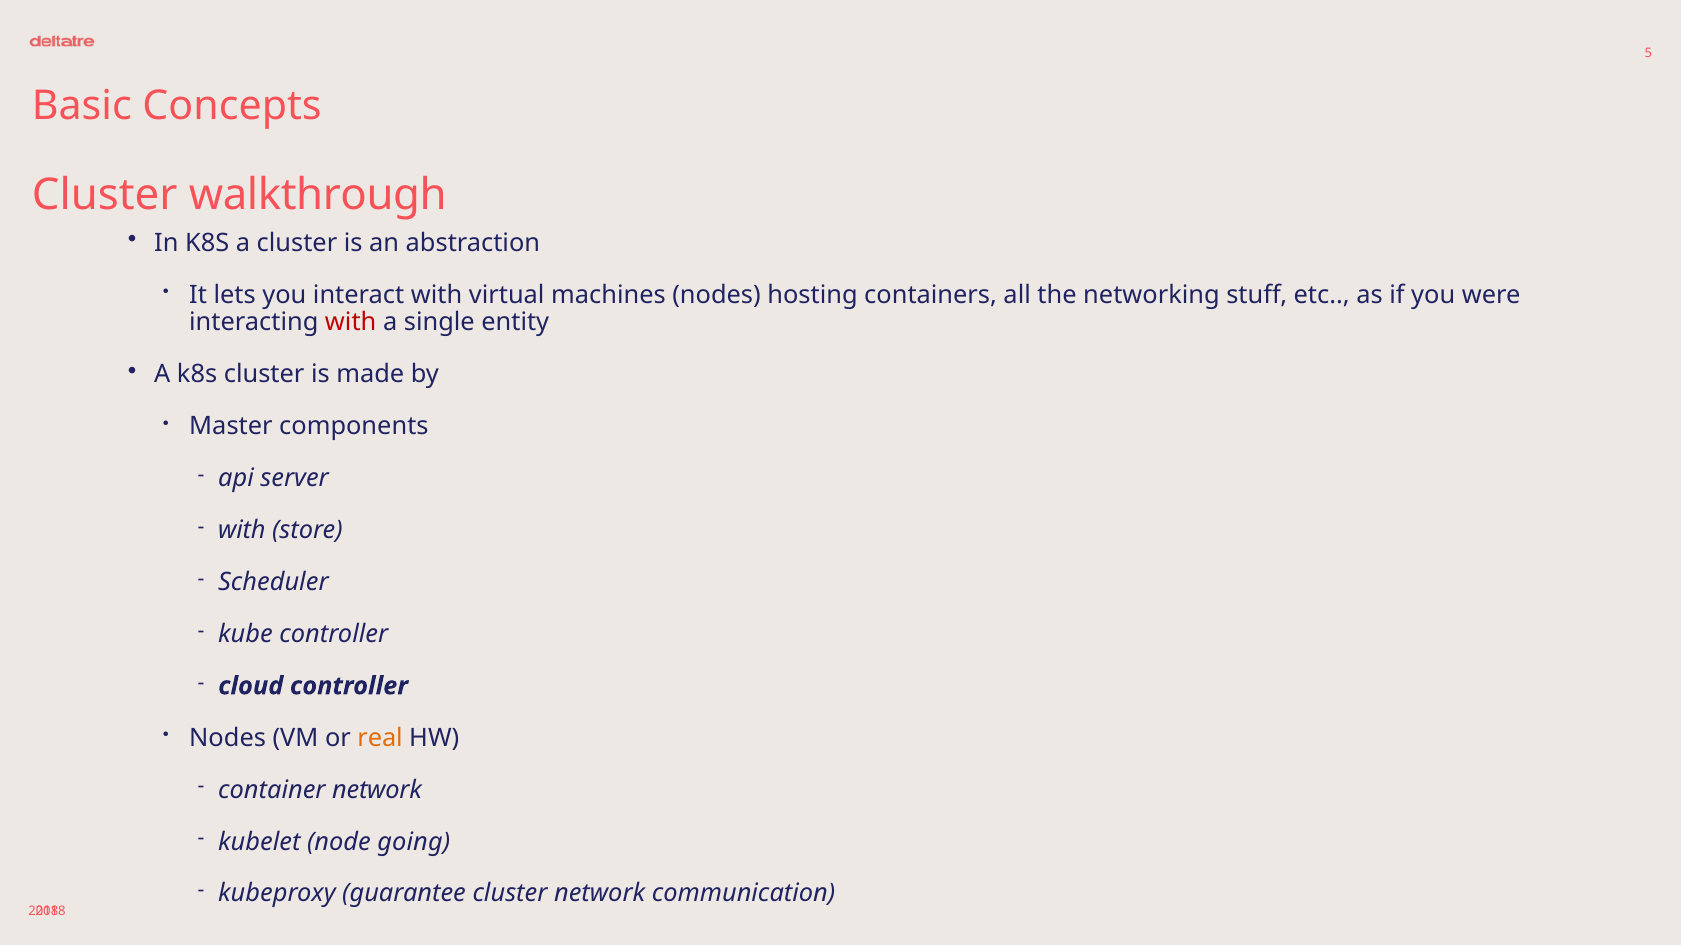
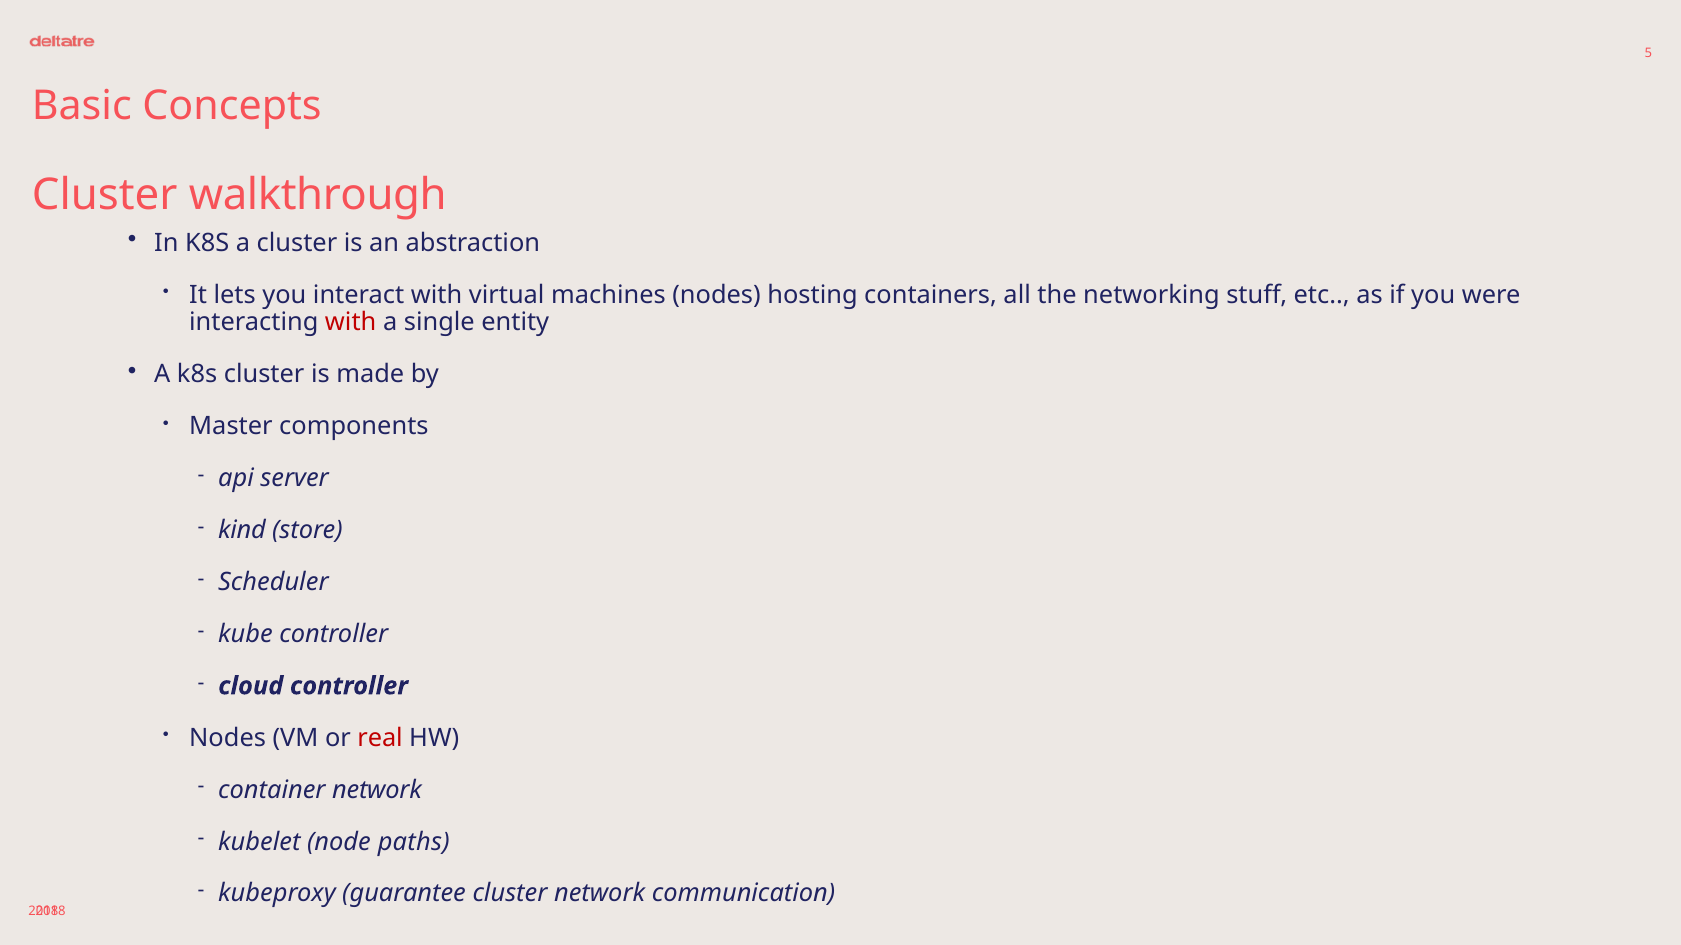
with at (242, 531): with -> kind
real colour: orange -> red
going: going -> paths
